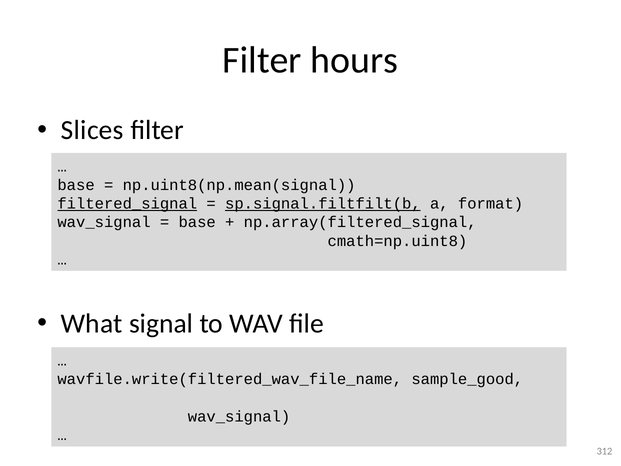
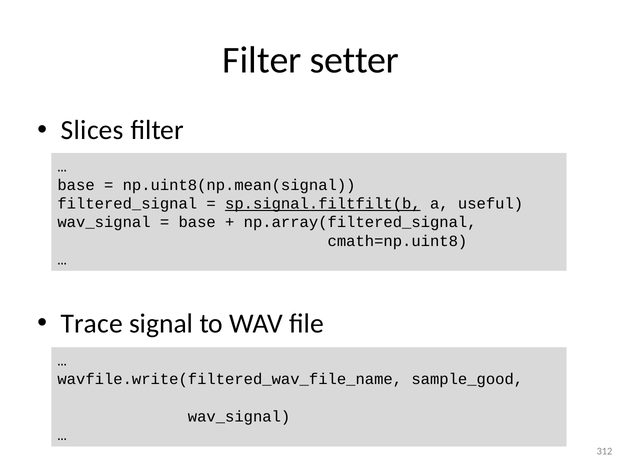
hours: hours -> setter
filtered_signal underline: present -> none
format: format -> useful
What: What -> Trace
